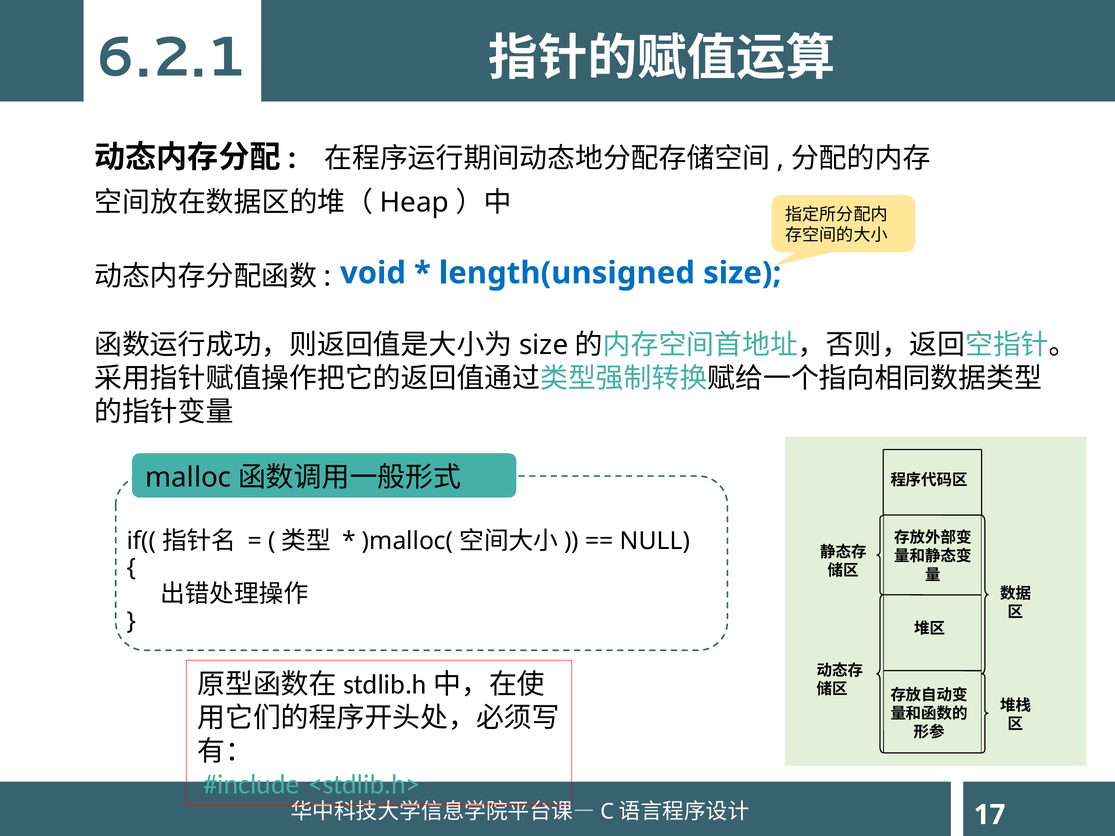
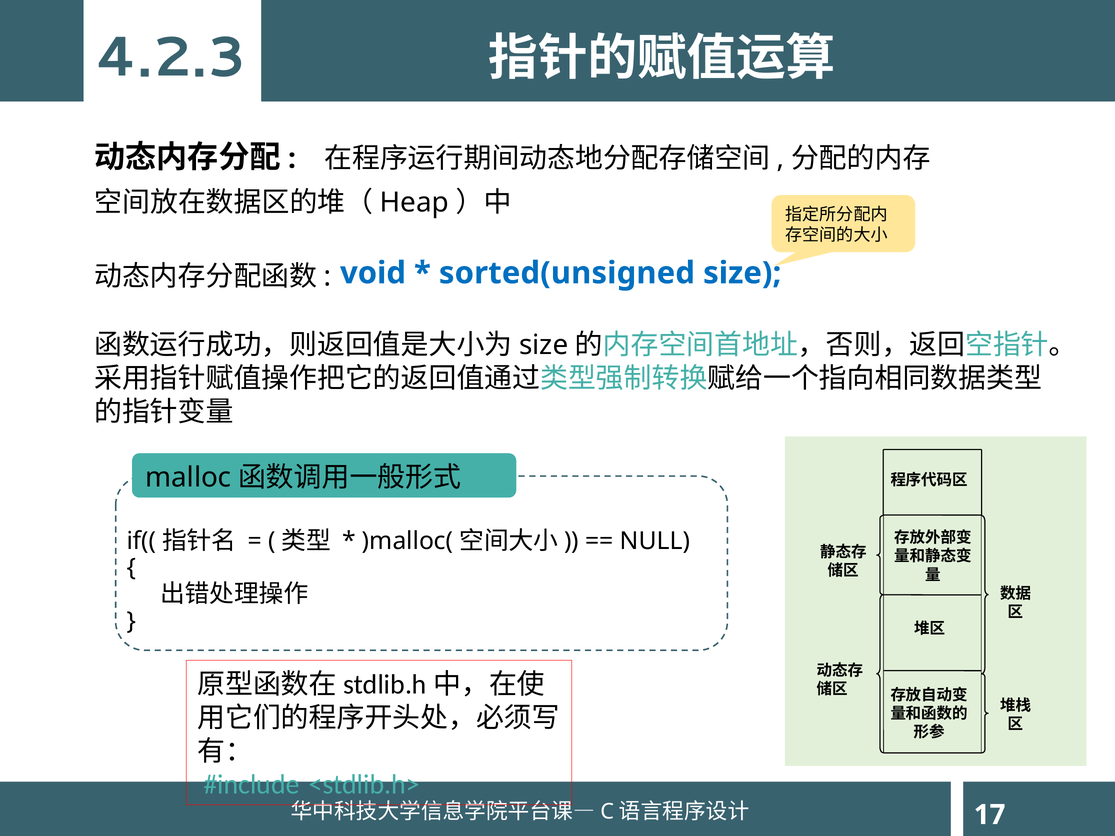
6.2.1: 6.2.1 -> 4.2.3
length(unsigned: length(unsigned -> sorted(unsigned
